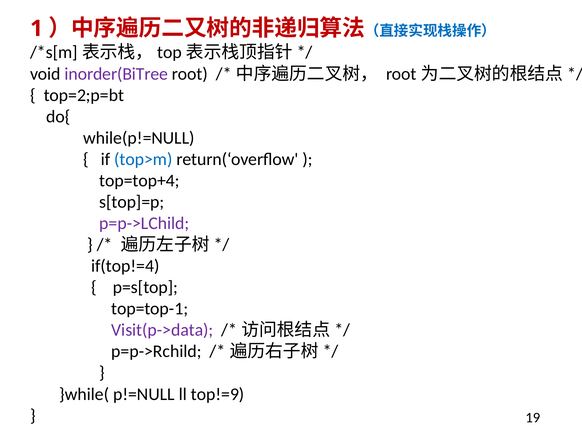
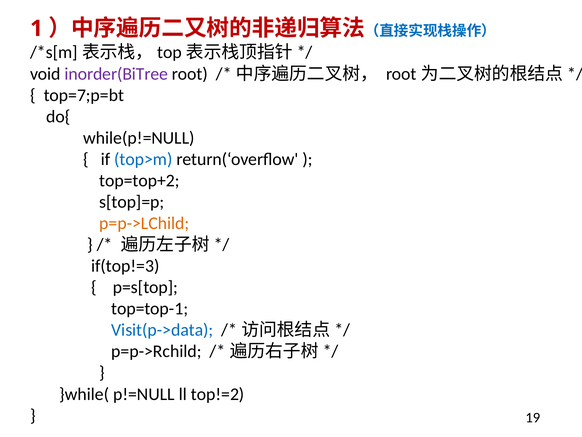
top=2;p=bt: top=2;p=bt -> top=7;p=bt
top=top+4: top=top+4 -> top=top+2
p=p->LChild colour: purple -> orange
if(top!=4: if(top!=4 -> if(top!=3
Visit(p->data colour: purple -> blue
top!=9: top!=9 -> top!=2
